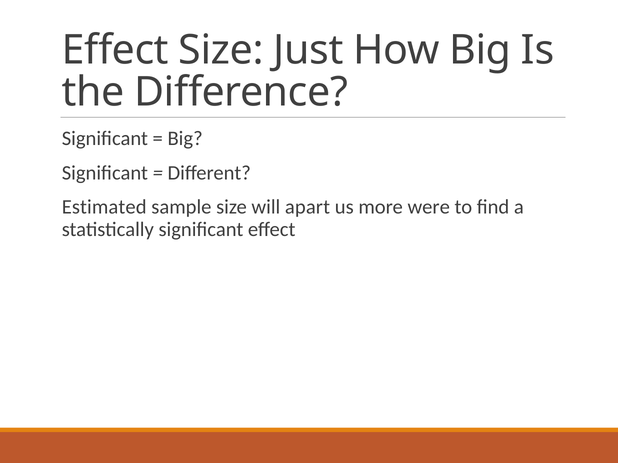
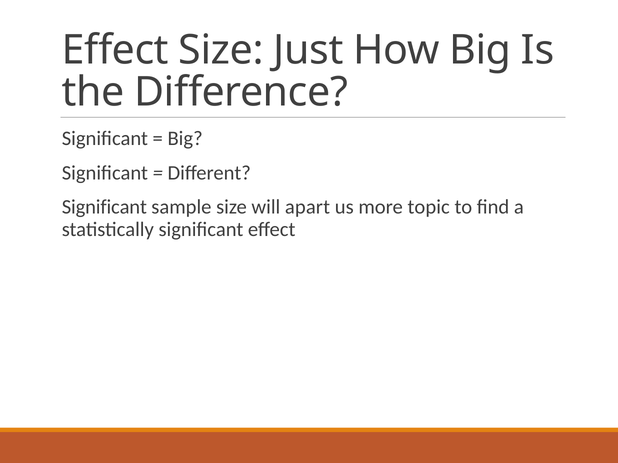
Estimated at (104, 207): Estimated -> Significant
were: were -> topic
